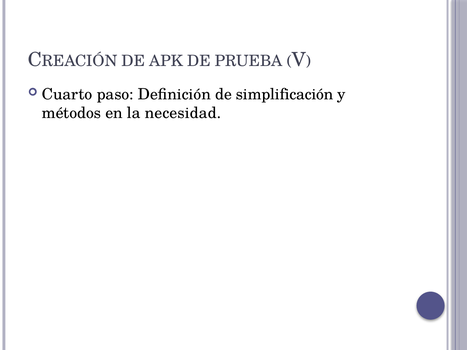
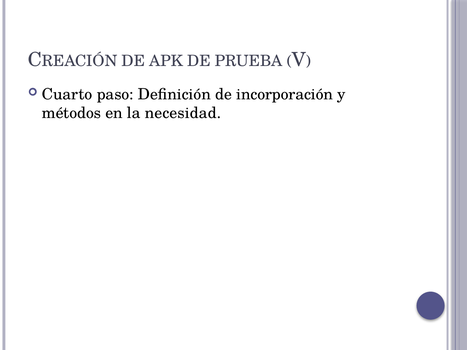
simplificación: simplificación -> incorporación
